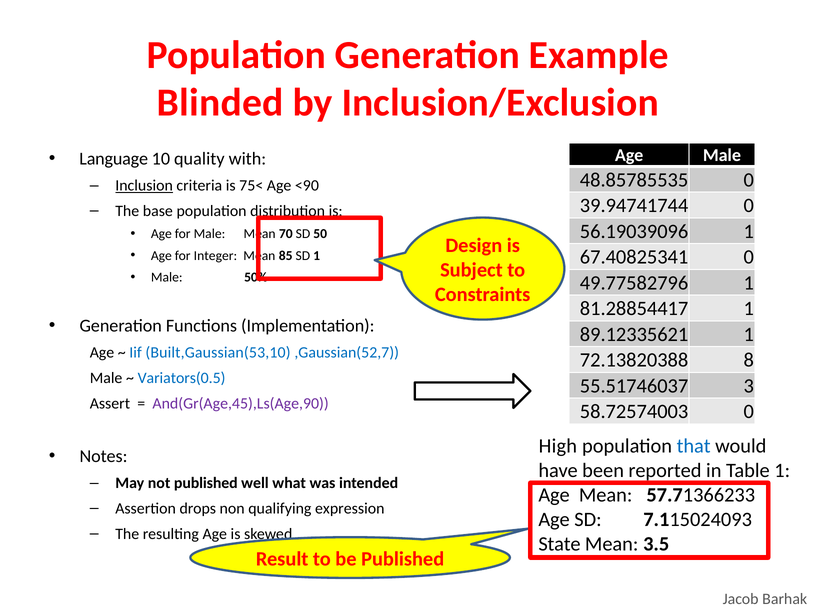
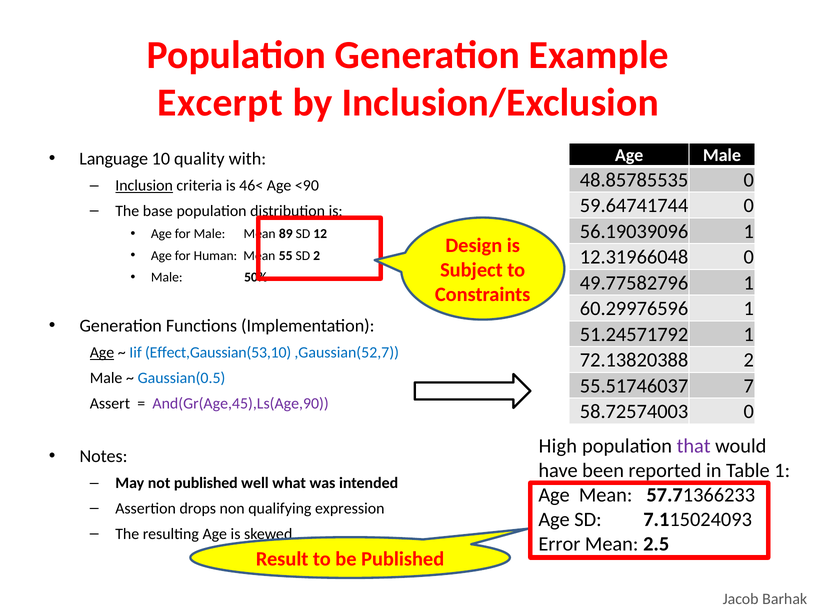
Blinded: Blinded -> Excerpt
75<: 75< -> 46<
39.94741744: 39.94741744 -> 59.64741744
70: 70 -> 89
50: 50 -> 12
Integer: Integer -> Human
85: 85 -> 55
SD 1: 1 -> 2
67.40825341: 67.40825341 -> 12.31966048
81.28854417: 81.28854417 -> 60.29976596
89.12335621: 89.12335621 -> 51.24571792
Age at (102, 352) underline: none -> present
Built,Gaussian(53,10: Built,Gaussian(53,10 -> Effect,Gaussian(53,10
72.13820388 8: 8 -> 2
Variators(0.5: Variators(0.5 -> Gaussian(0.5
3: 3 -> 7
that colour: blue -> purple
State: State -> Error
3.5: 3.5 -> 2.5
